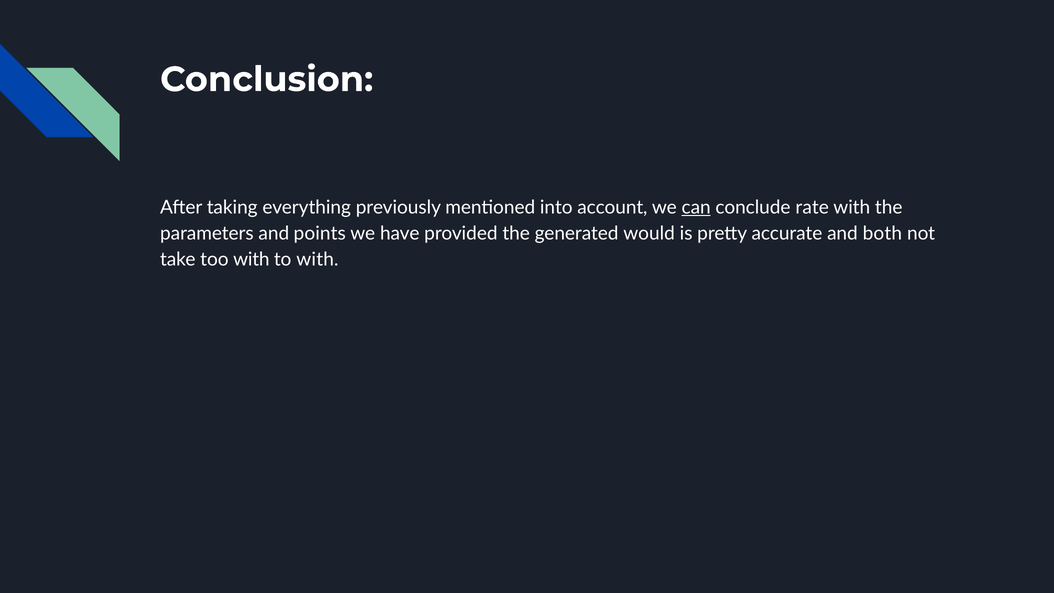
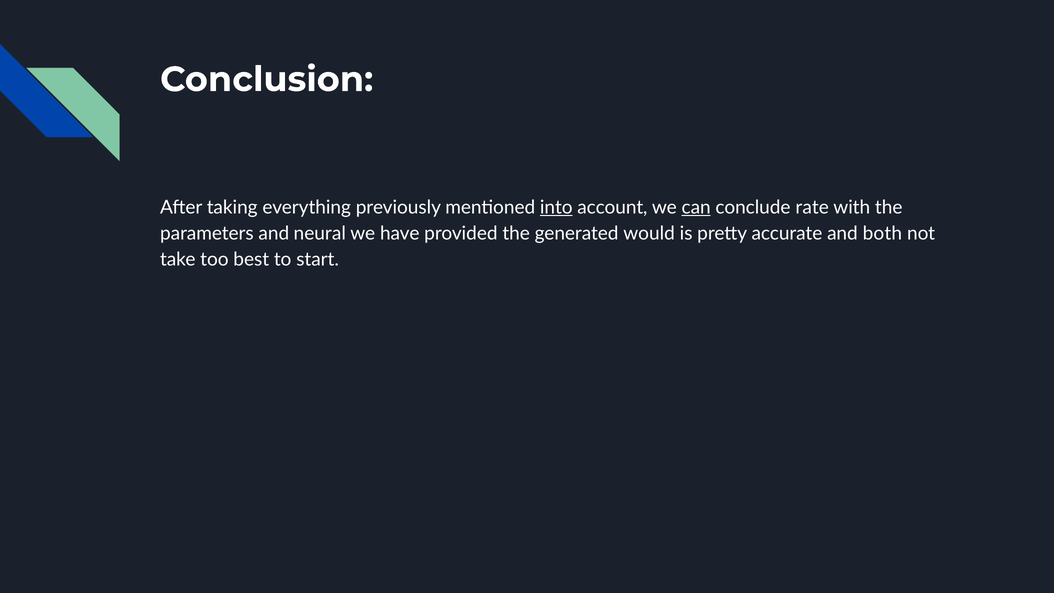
into underline: none -> present
points: points -> neural
too with: with -> best
to with: with -> start
